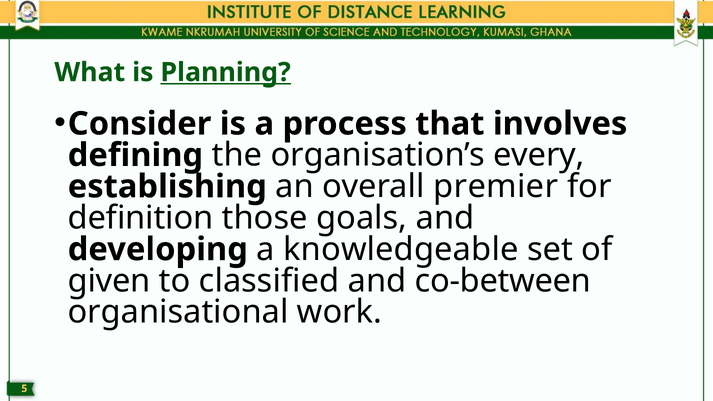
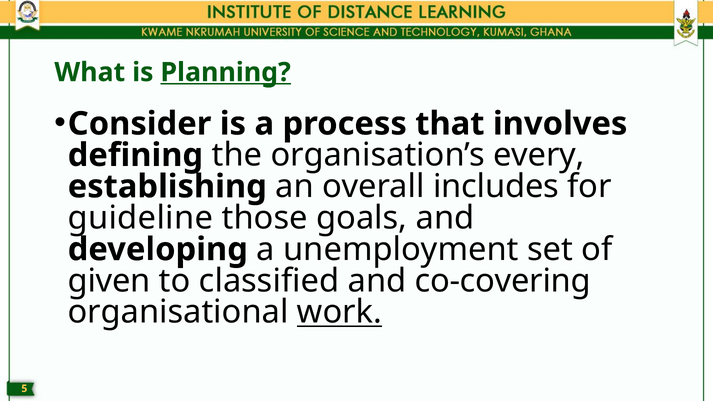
premier: premier -> includes
definition: definition -> guideline
knowledgeable: knowledgeable -> unemployment
co-between: co-between -> co-covering
work underline: none -> present
